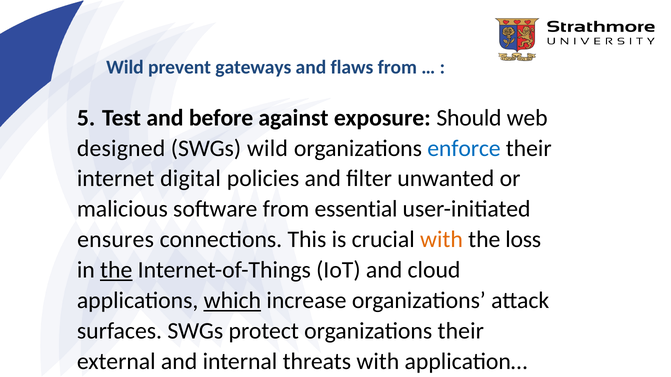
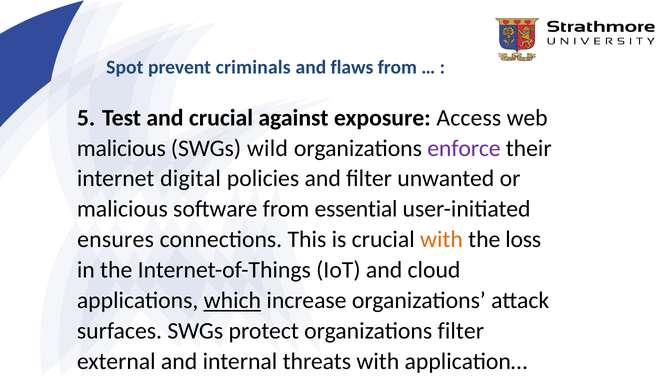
Wild at (125, 67): Wild -> Spot
gateways: gateways -> criminals
and before: before -> crucial
Should: Should -> Access
designed at (121, 148): designed -> malicious
enforce colour: blue -> purple
the at (116, 270) underline: present -> none
organizations their: their -> filter
